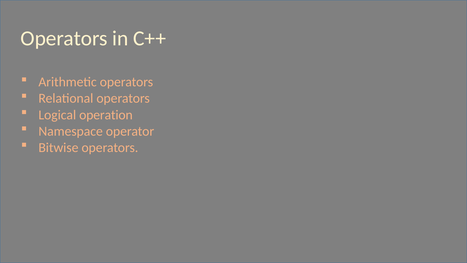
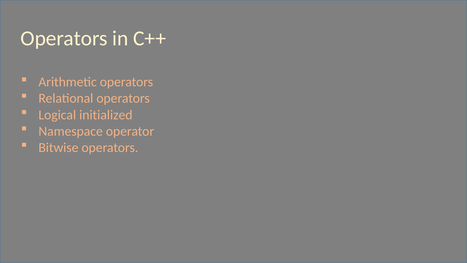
operation: operation -> initialized
